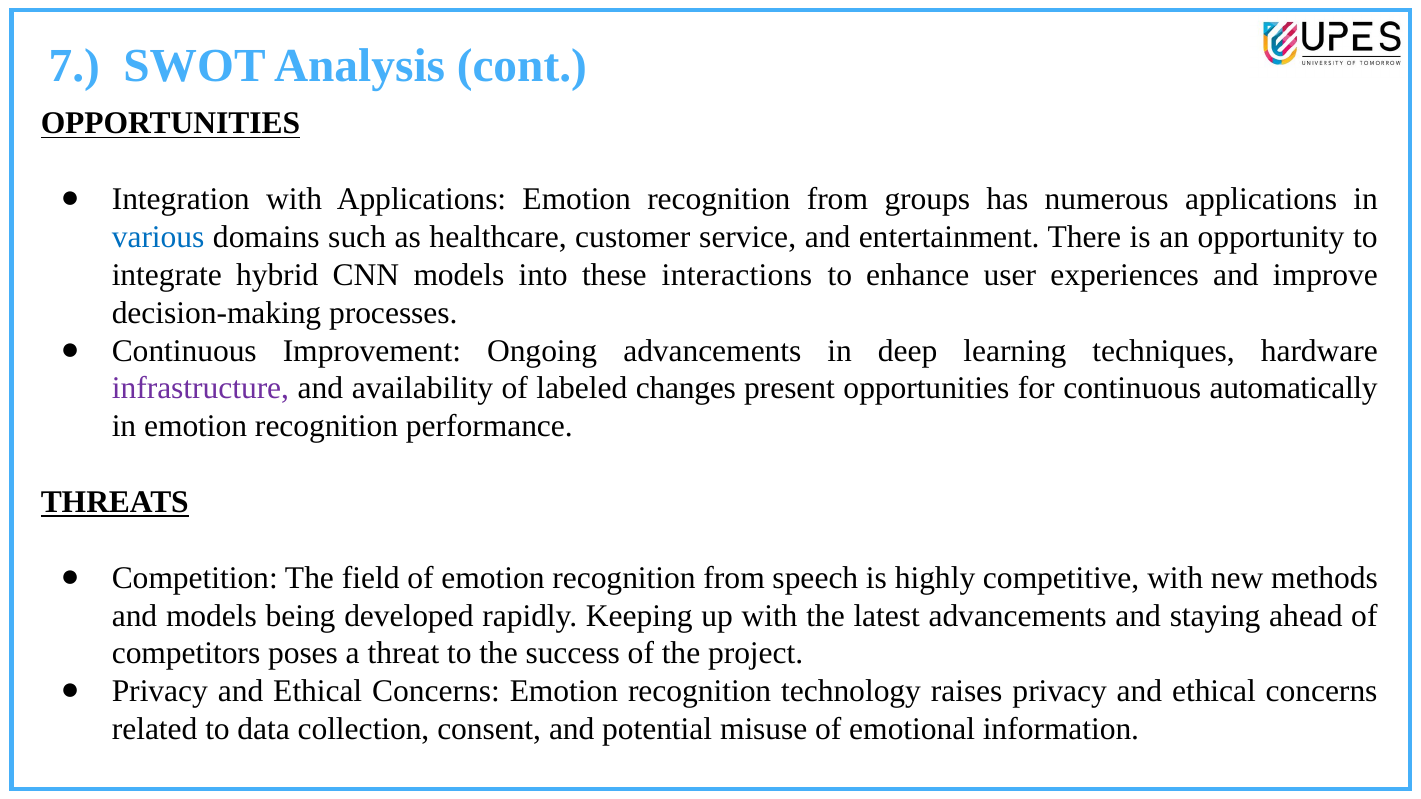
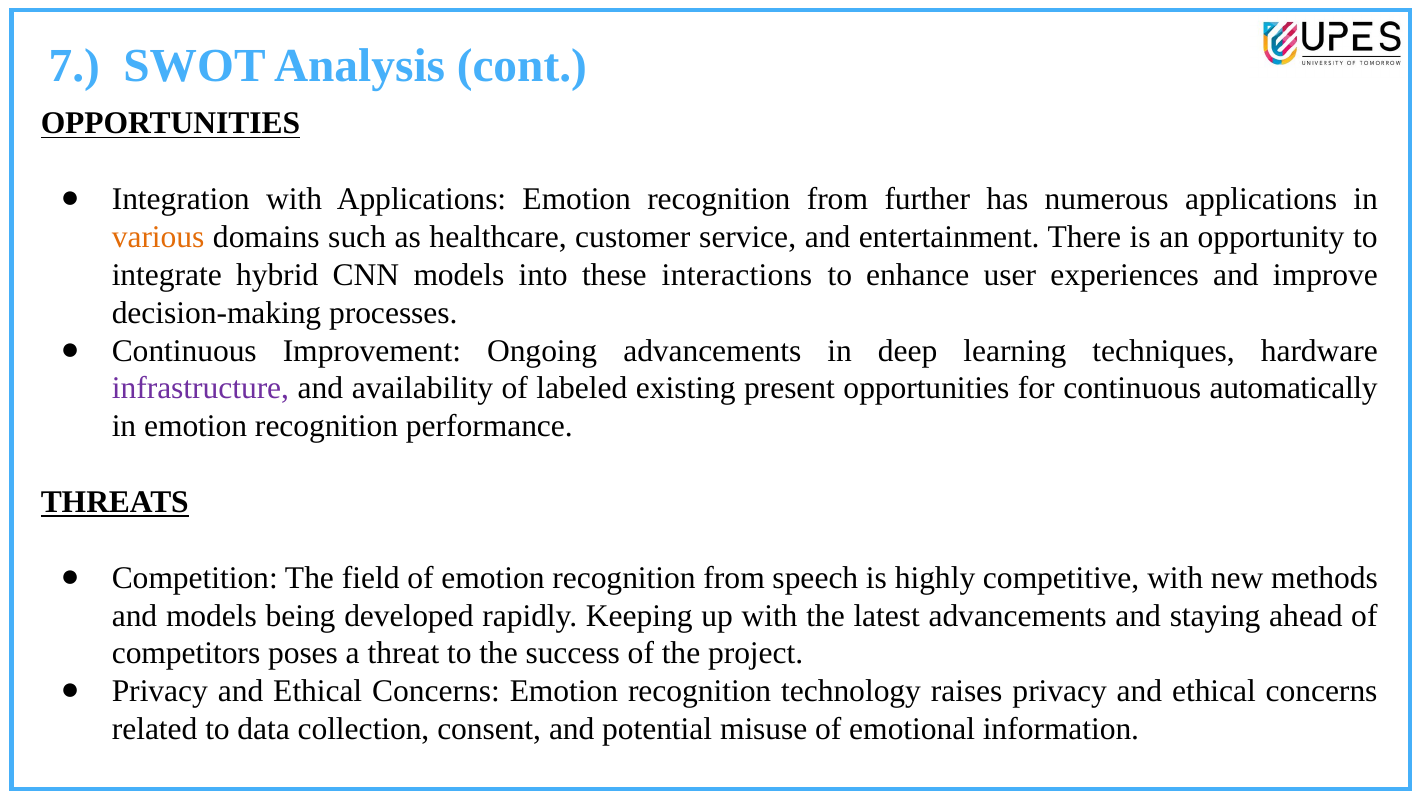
groups: groups -> further
various colour: blue -> orange
changes: changes -> existing
